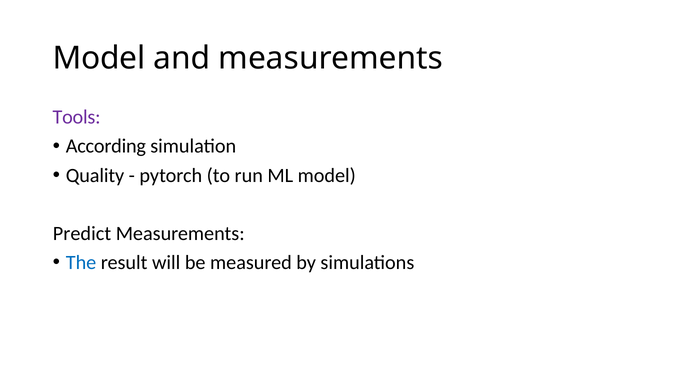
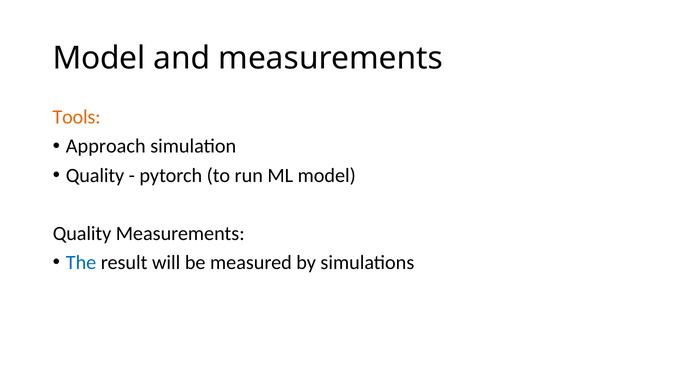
Tools colour: purple -> orange
According: According -> Approach
Predict at (82, 233): Predict -> Quality
